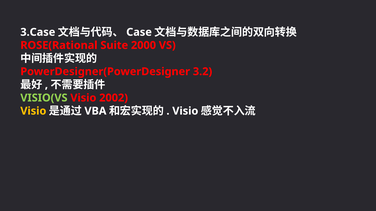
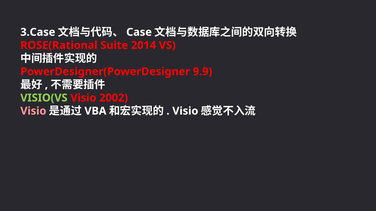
2000: 2000 -> 2014
3.2: 3.2 -> 9.9
Visio at (33, 111) colour: yellow -> pink
